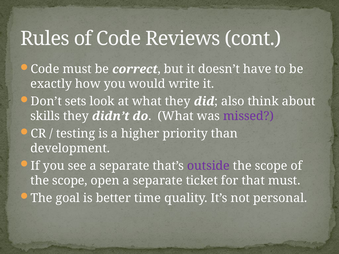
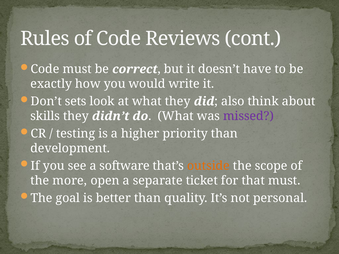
see a separate: separate -> software
outside colour: purple -> orange
scope at (70, 181): scope -> more
better time: time -> than
